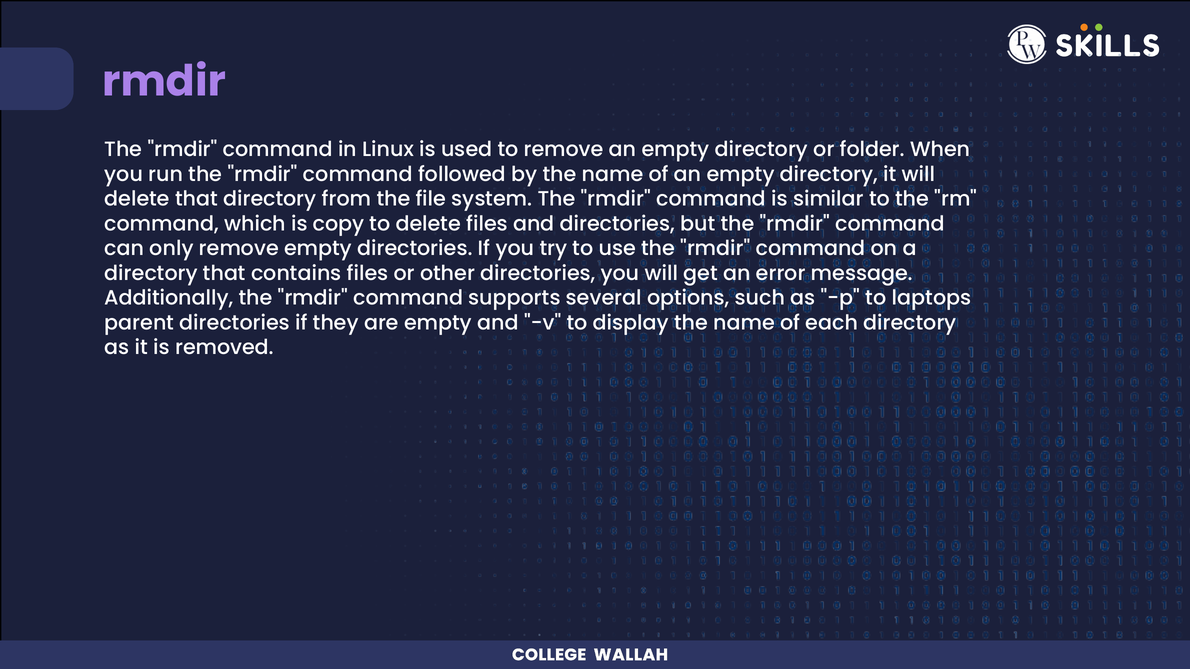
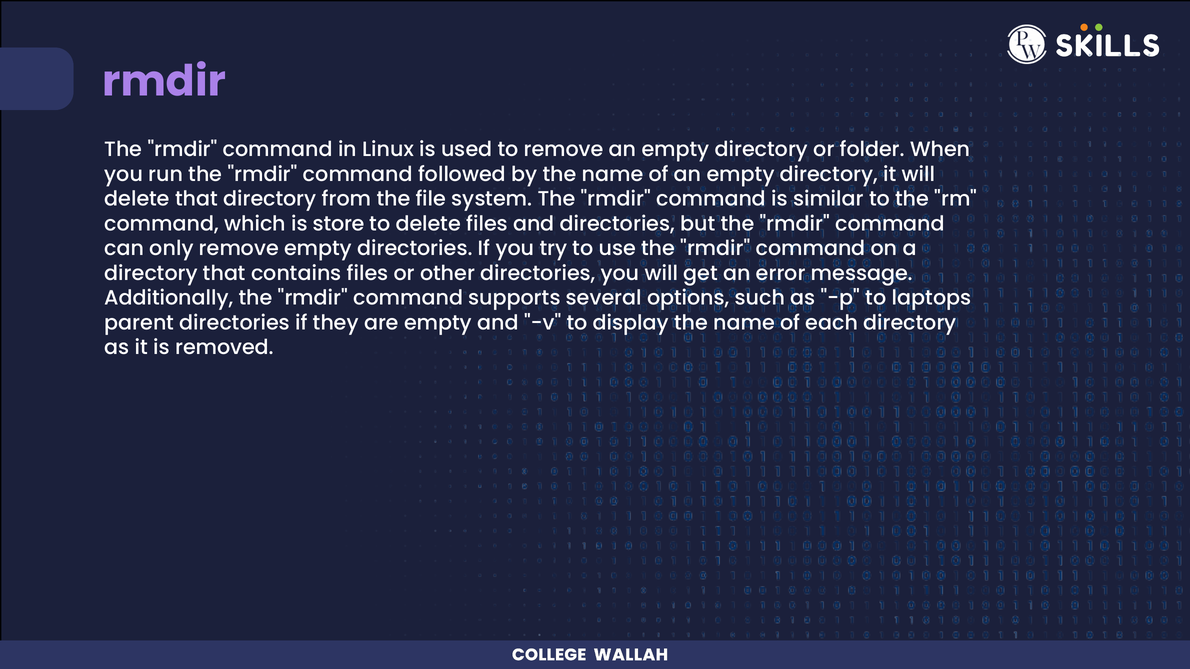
copy: copy -> store
